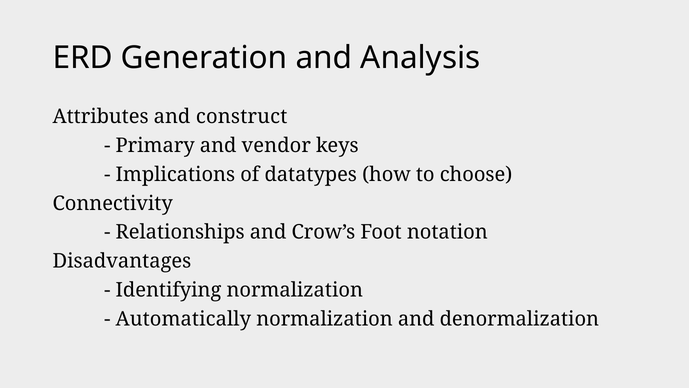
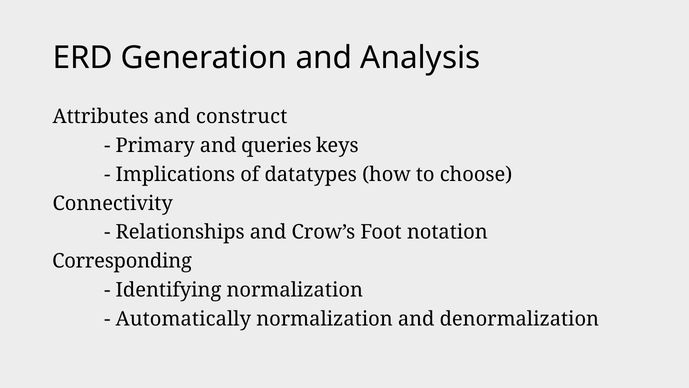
vendor: vendor -> queries
Disadvantages: Disadvantages -> Corresponding
